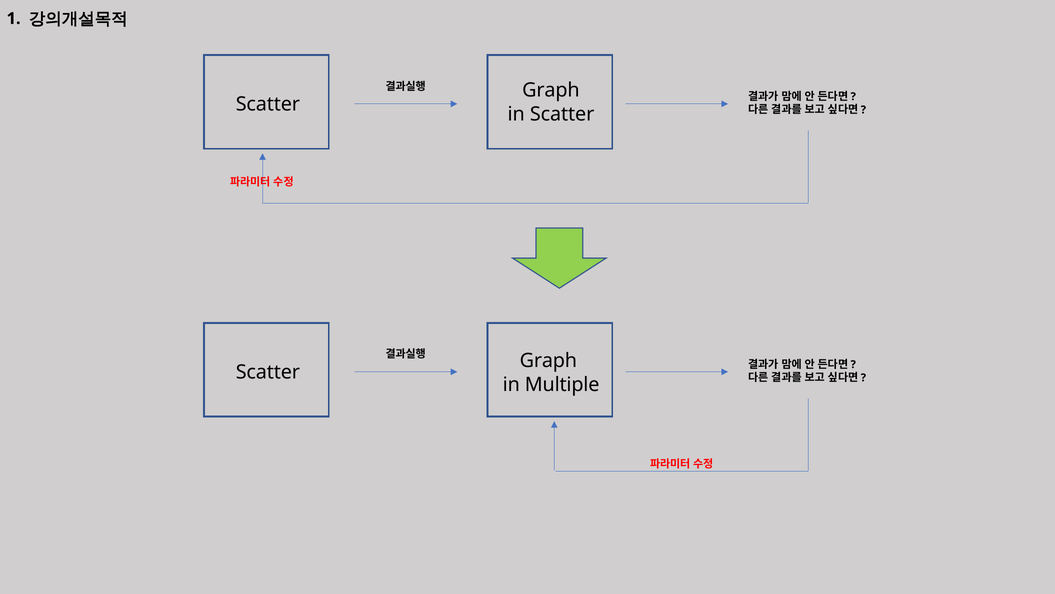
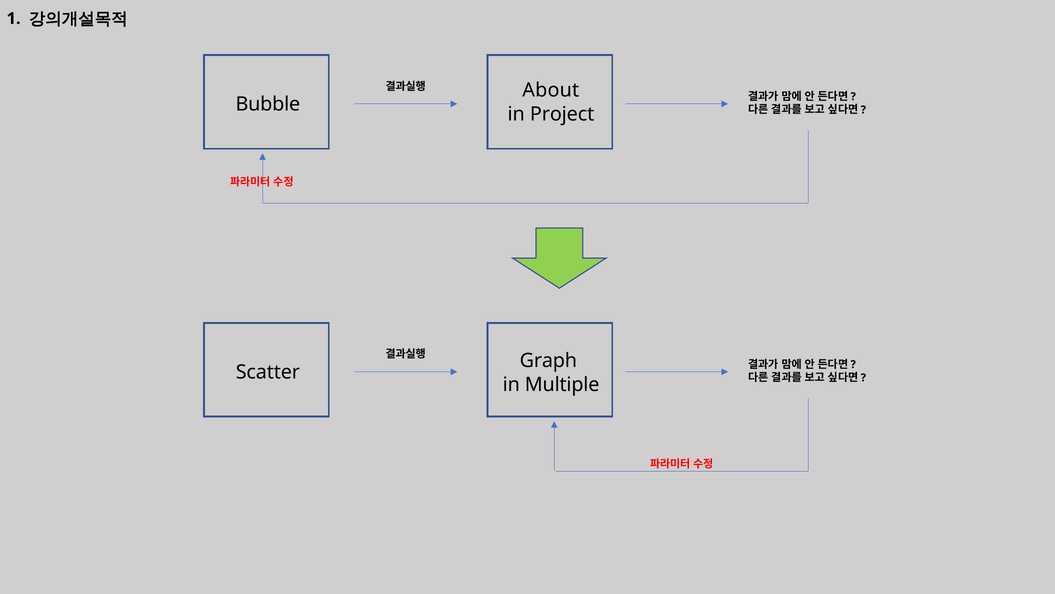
Graph at (551, 90): Graph -> About
Scatter at (268, 104): Scatter -> Bubble
in Scatter: Scatter -> Project
